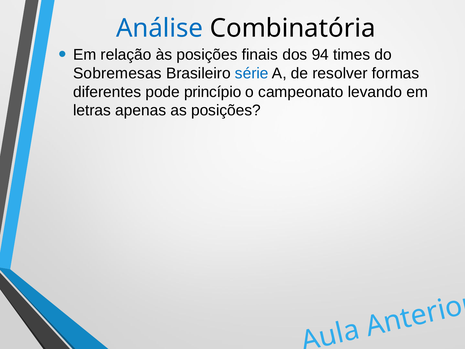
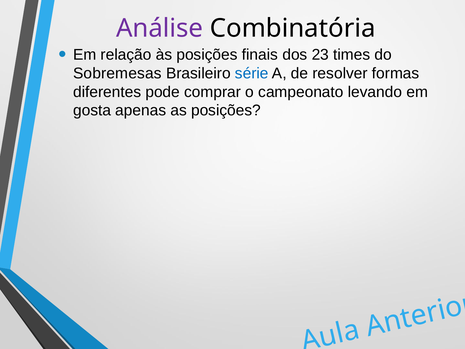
Análise colour: blue -> purple
94: 94 -> 23
princípio: princípio -> comprar
letras: letras -> gosta
